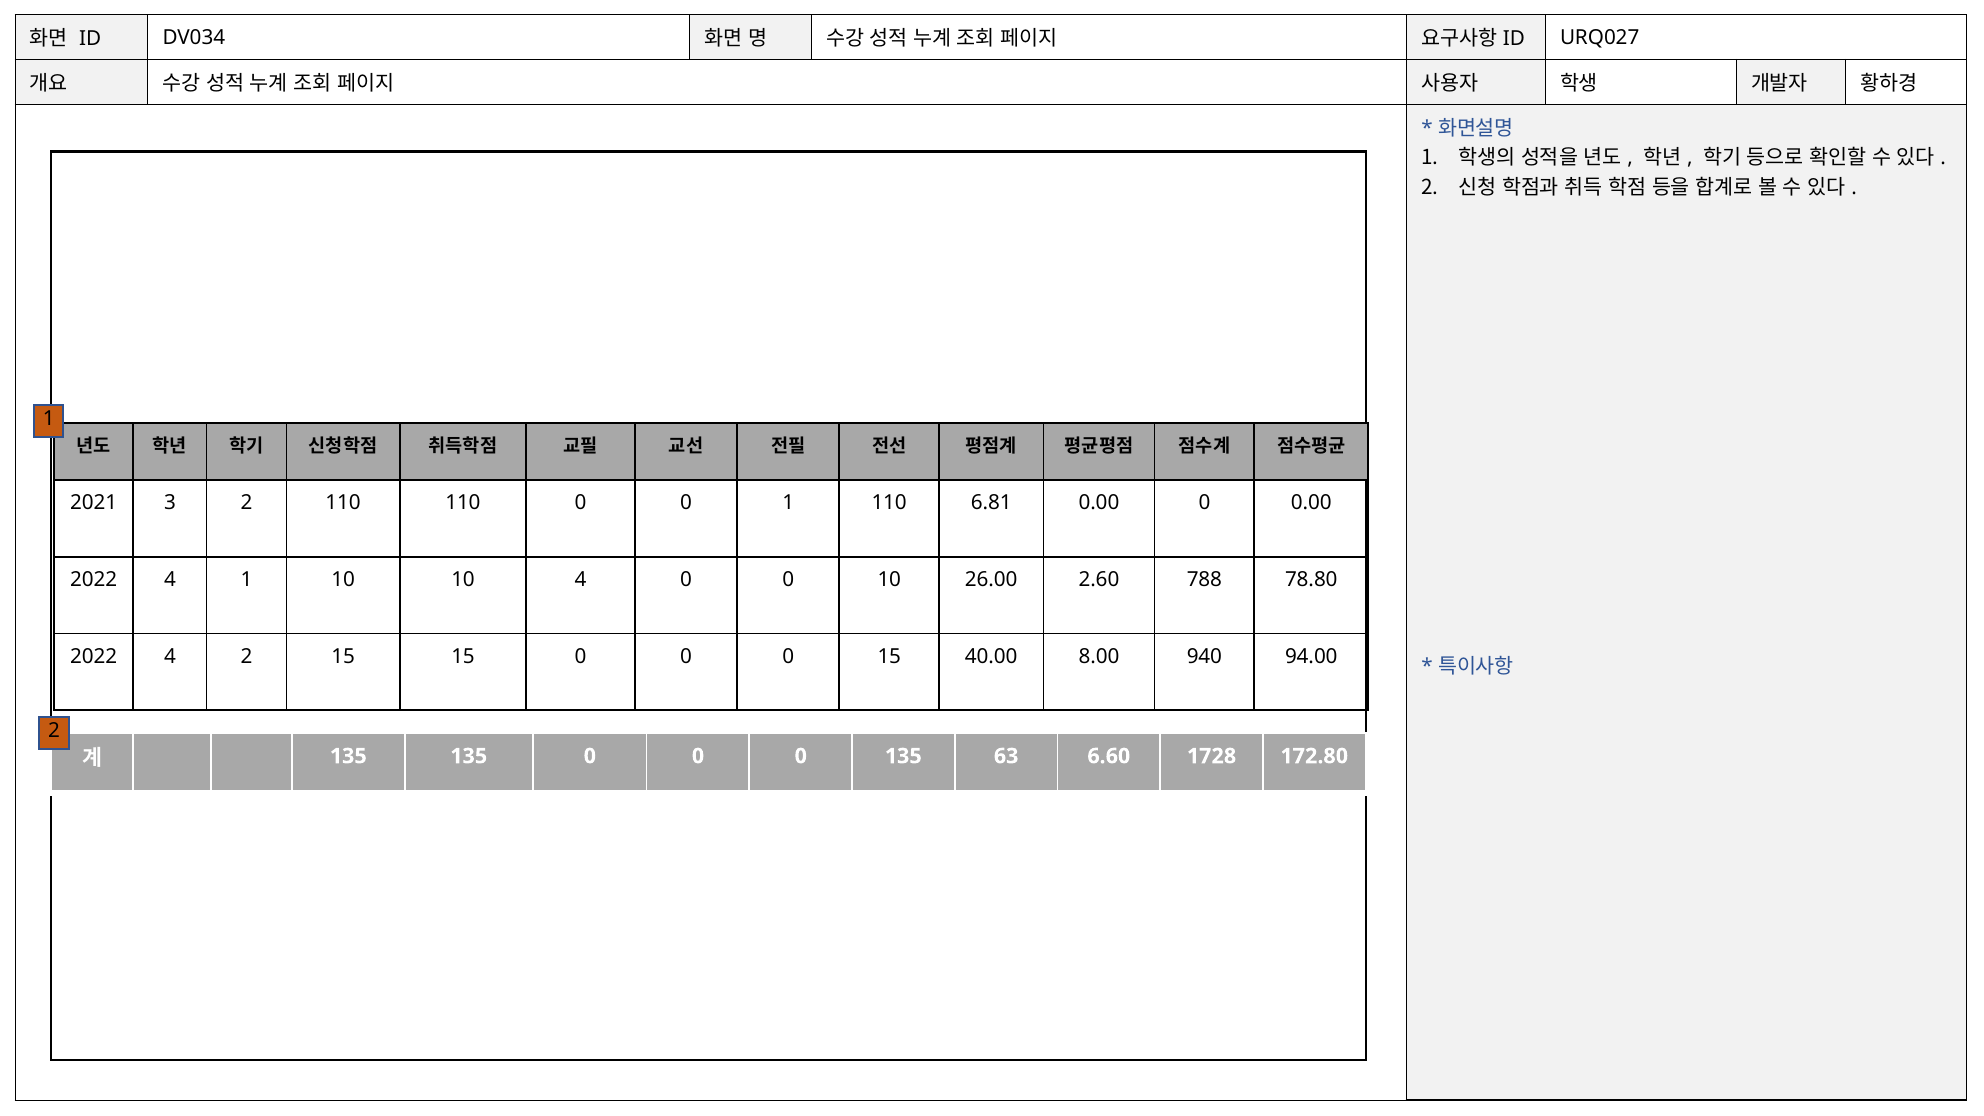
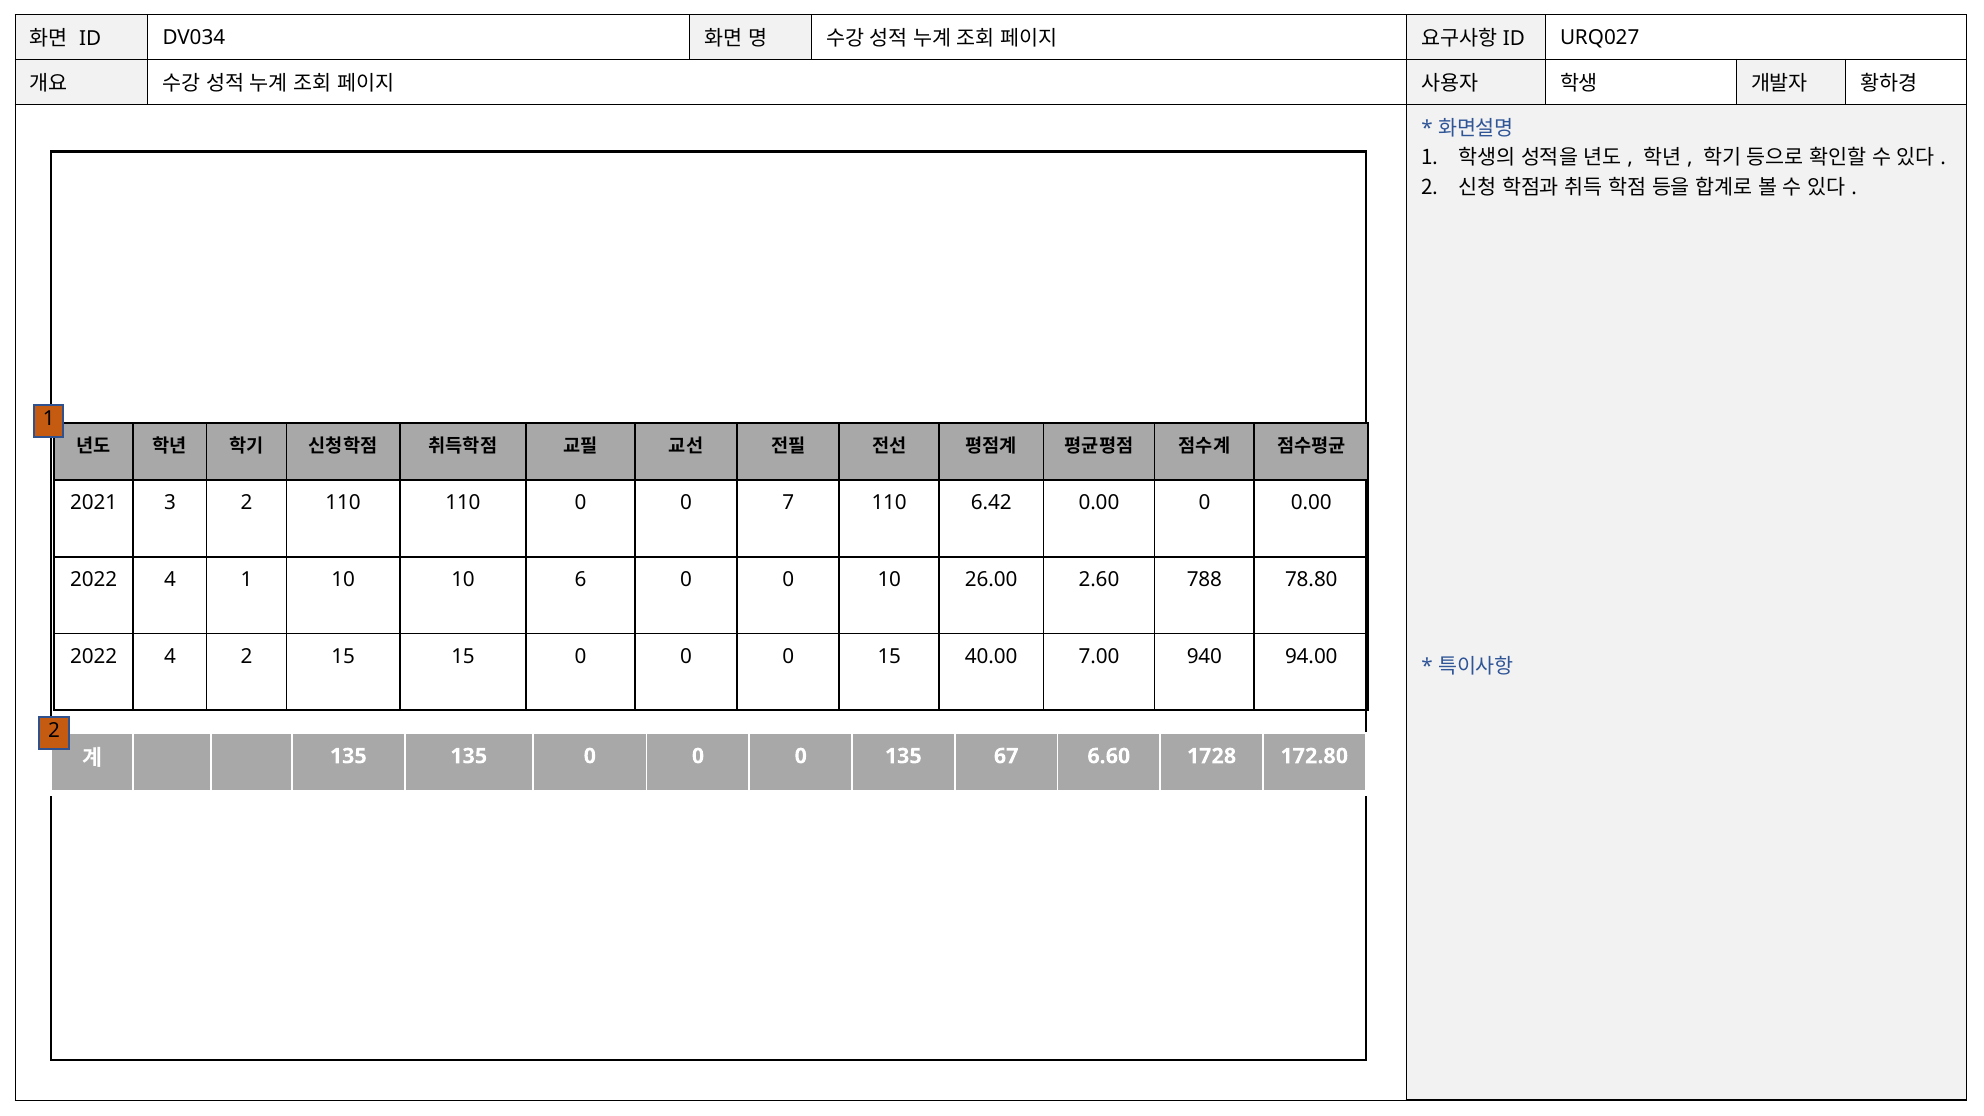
0 1: 1 -> 7
6.81: 6.81 -> 6.42
10 4: 4 -> 6
8.00: 8.00 -> 7.00
63: 63 -> 67
